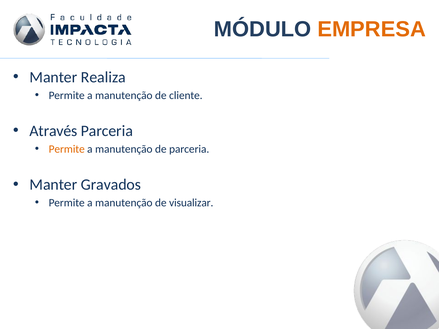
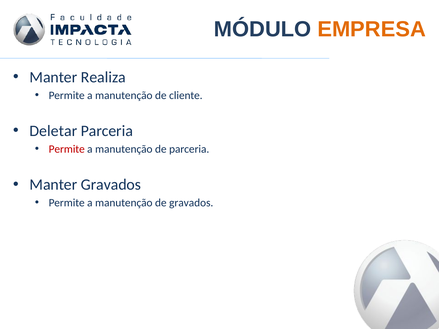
Através: Através -> Deletar
Permite at (67, 149) colour: orange -> red
de visualizar: visualizar -> gravados
